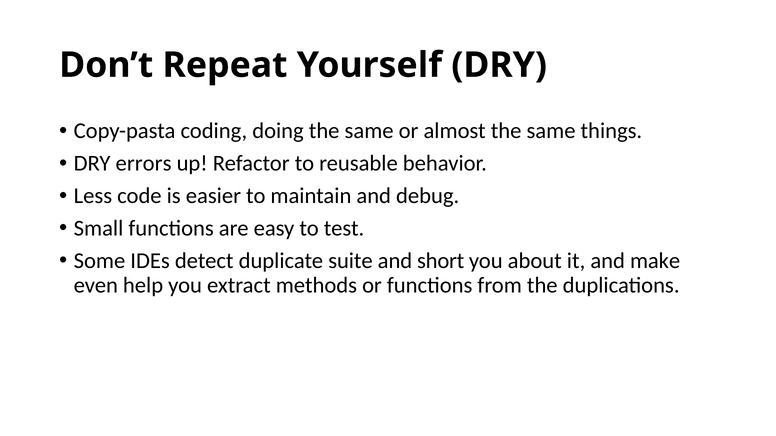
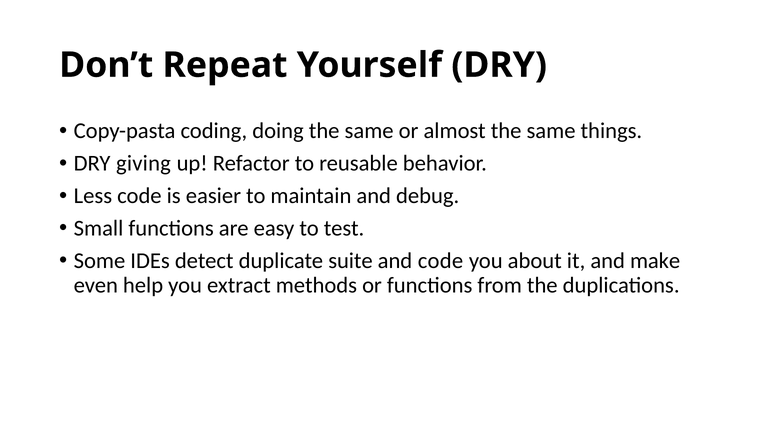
errors: errors -> giving
and short: short -> code
